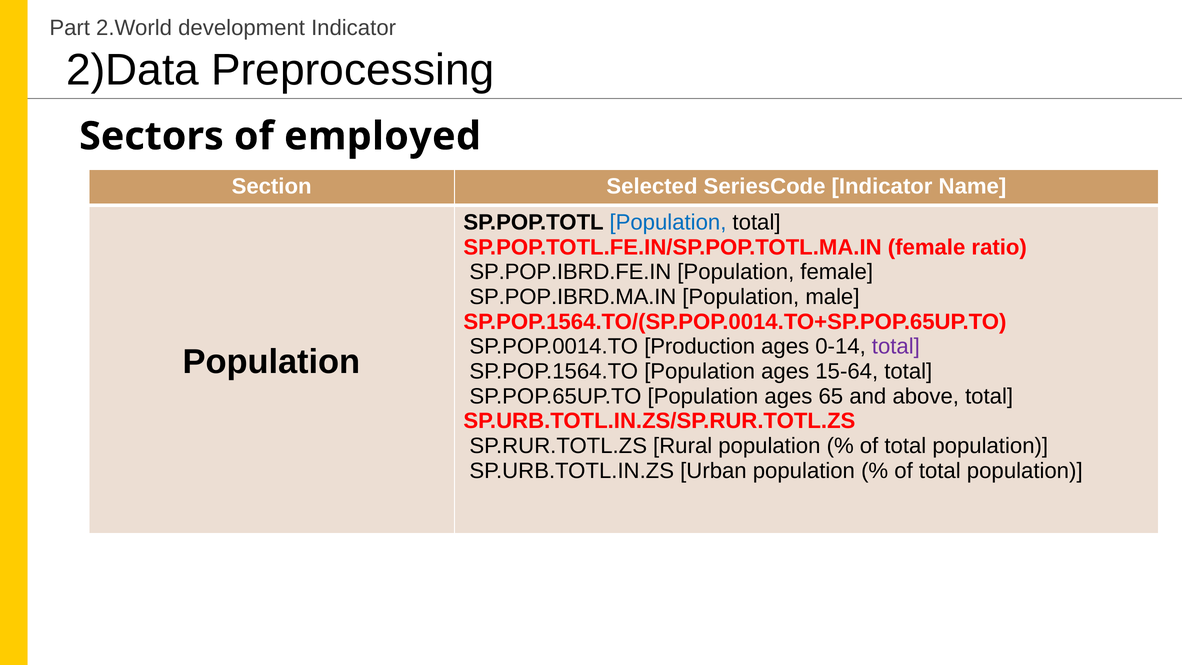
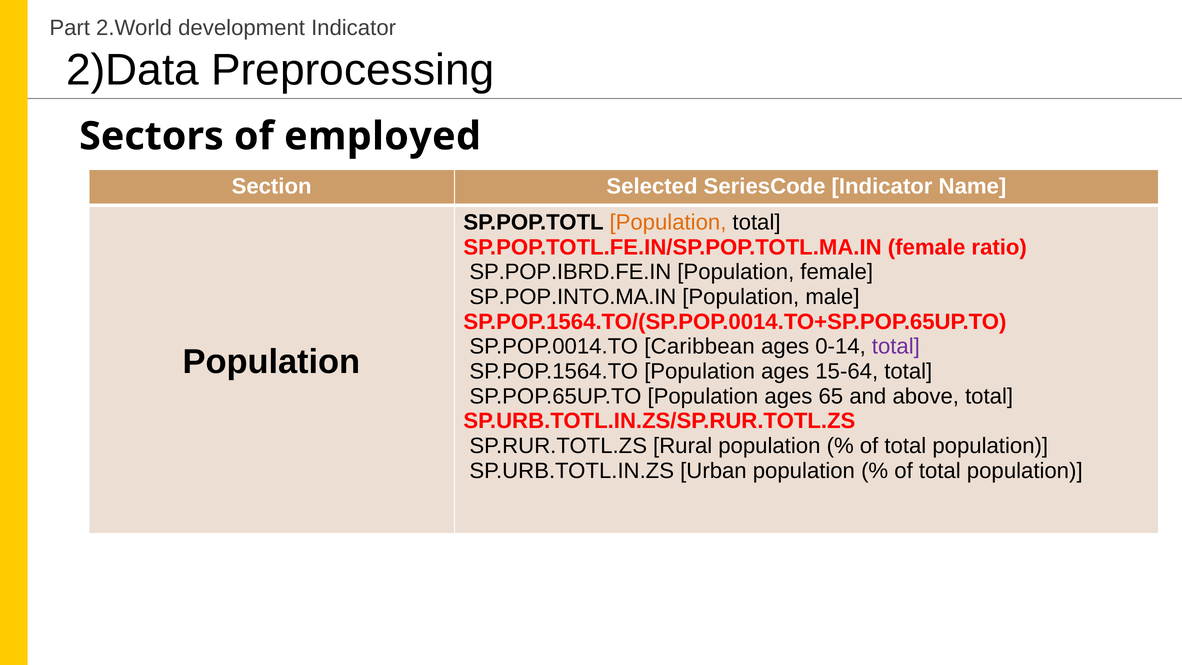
Population at (668, 222) colour: blue -> orange
SP.POP.IBRD.MA.IN: SP.POP.IBRD.MA.IN -> SP.POP.INTO.MA.IN
Production: Production -> Caribbean
